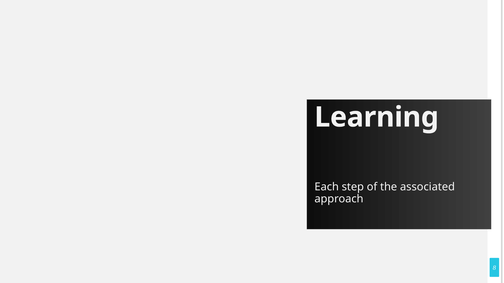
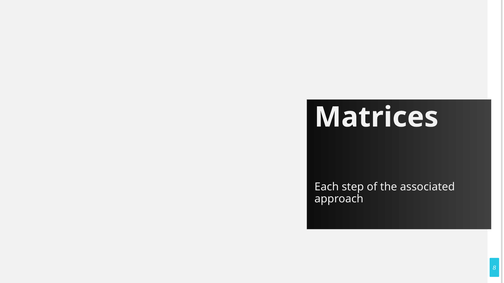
Learning: Learning -> Matrices
